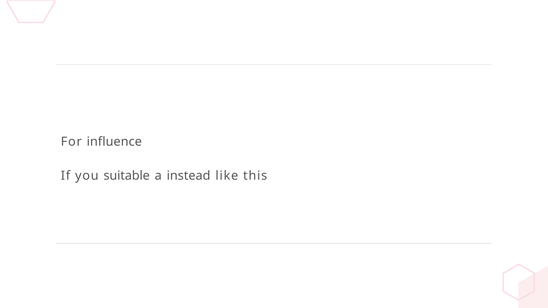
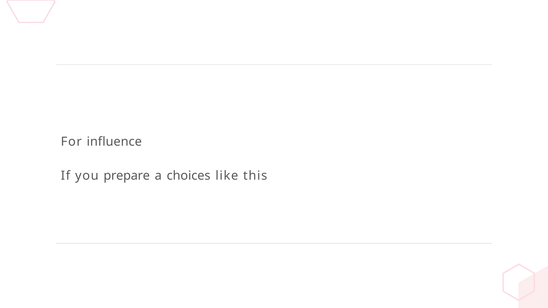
suitable: suitable -> prepare
instead: instead -> choices
